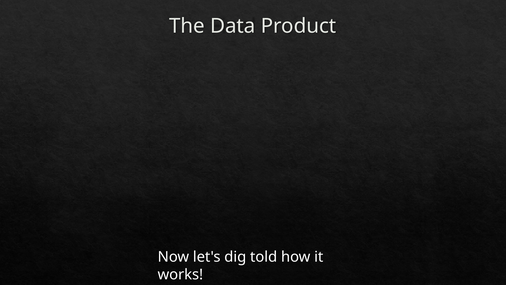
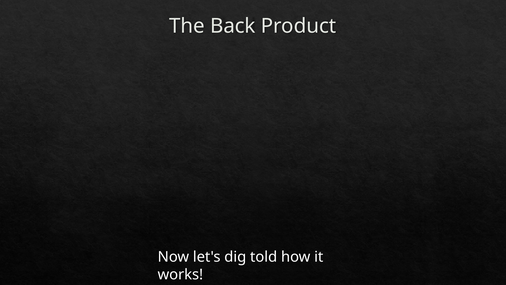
Data: Data -> Back
